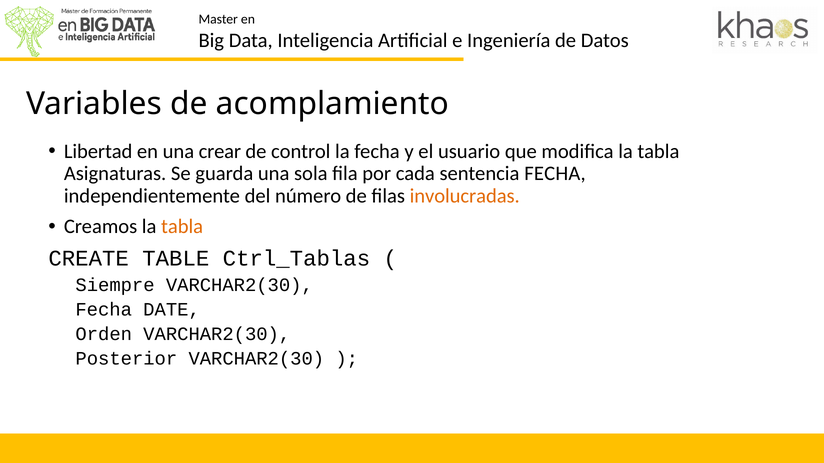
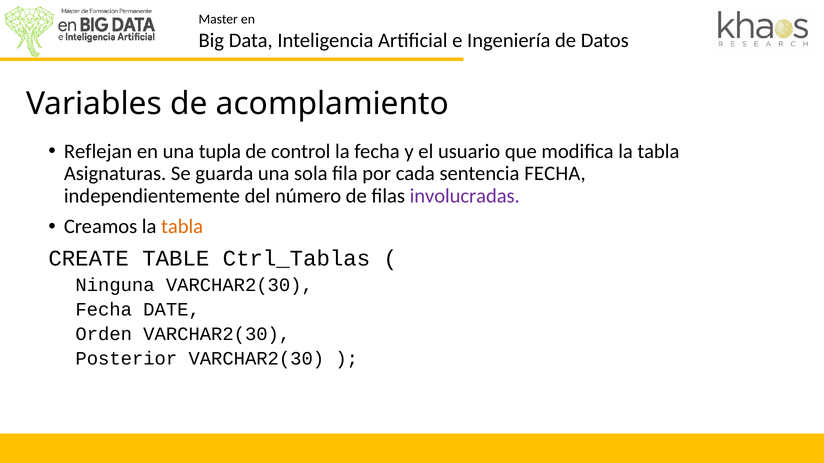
Libertad: Libertad -> Reflejan
crear: crear -> tupla
involucradas colour: orange -> purple
Siempre: Siempre -> Ninguna
